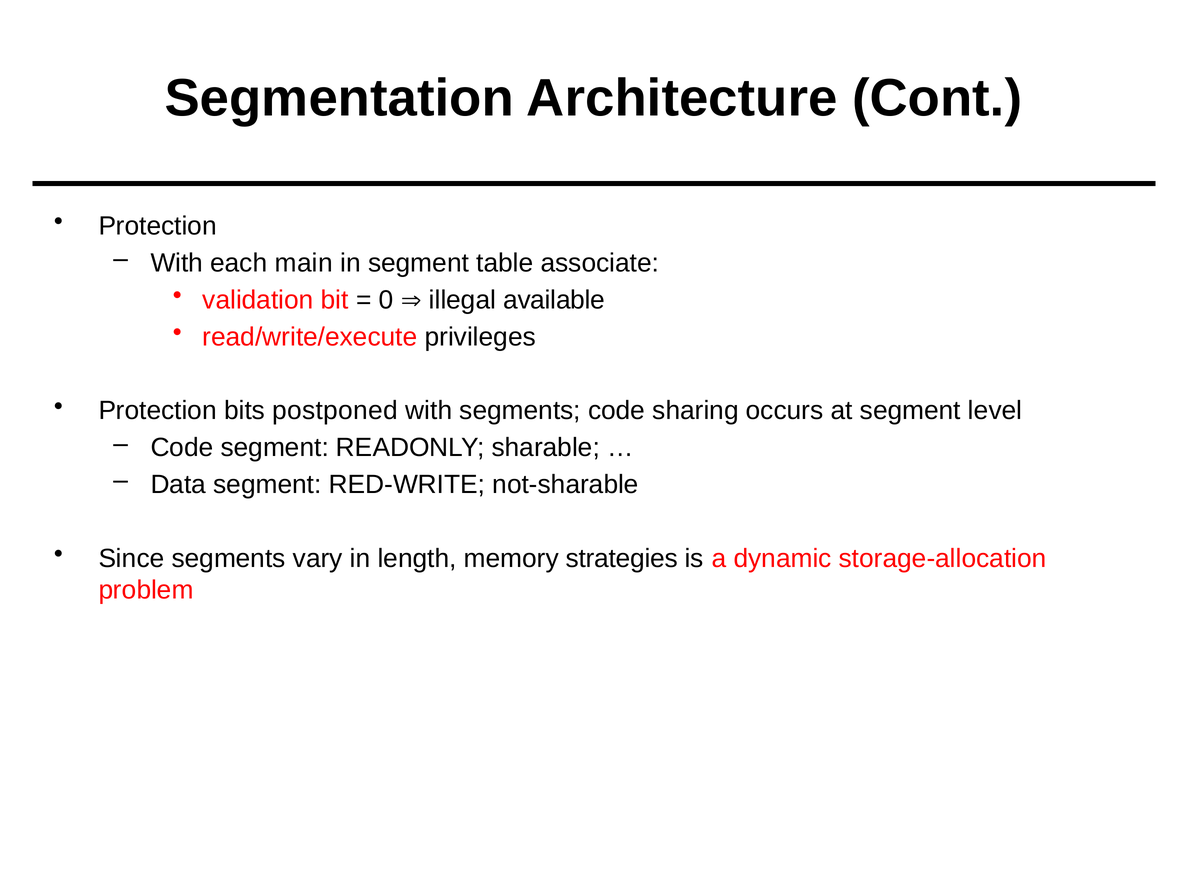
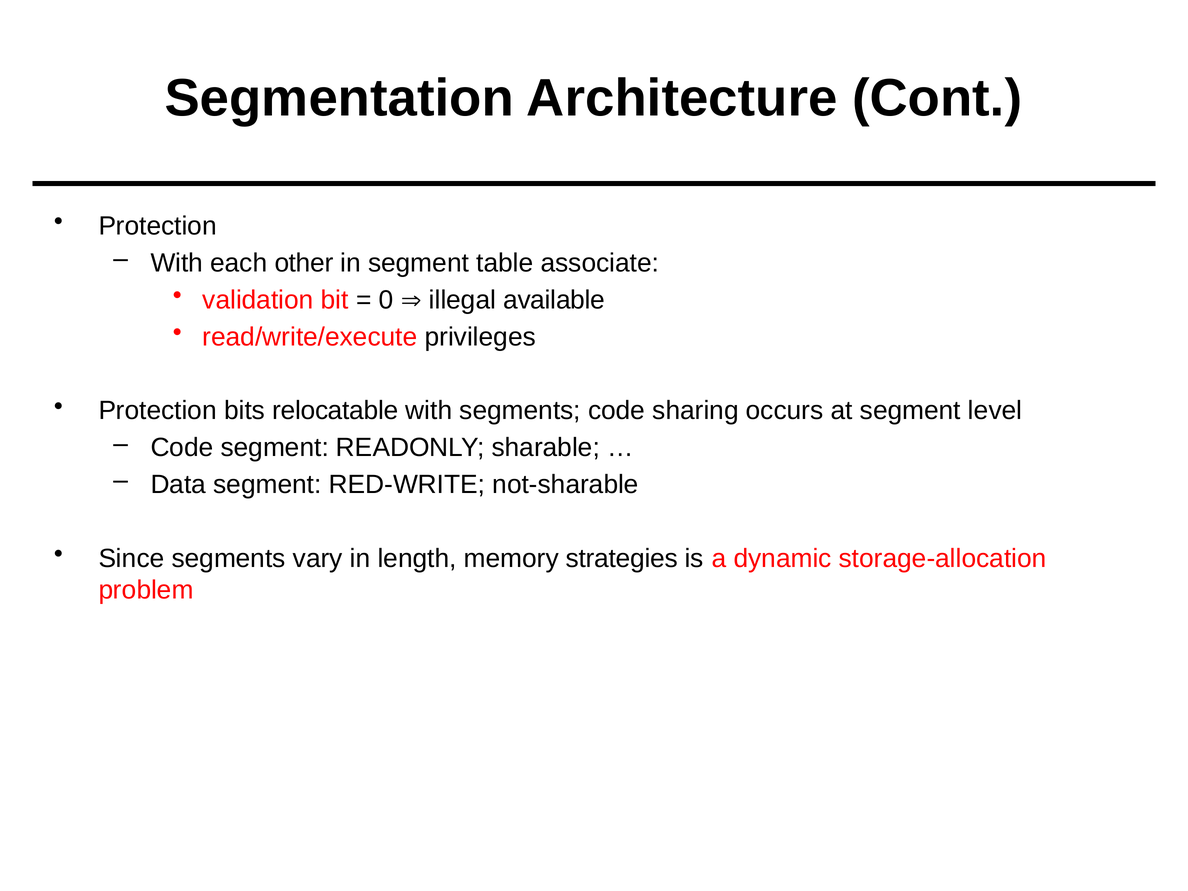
main: main -> other
postponed: postponed -> relocatable
